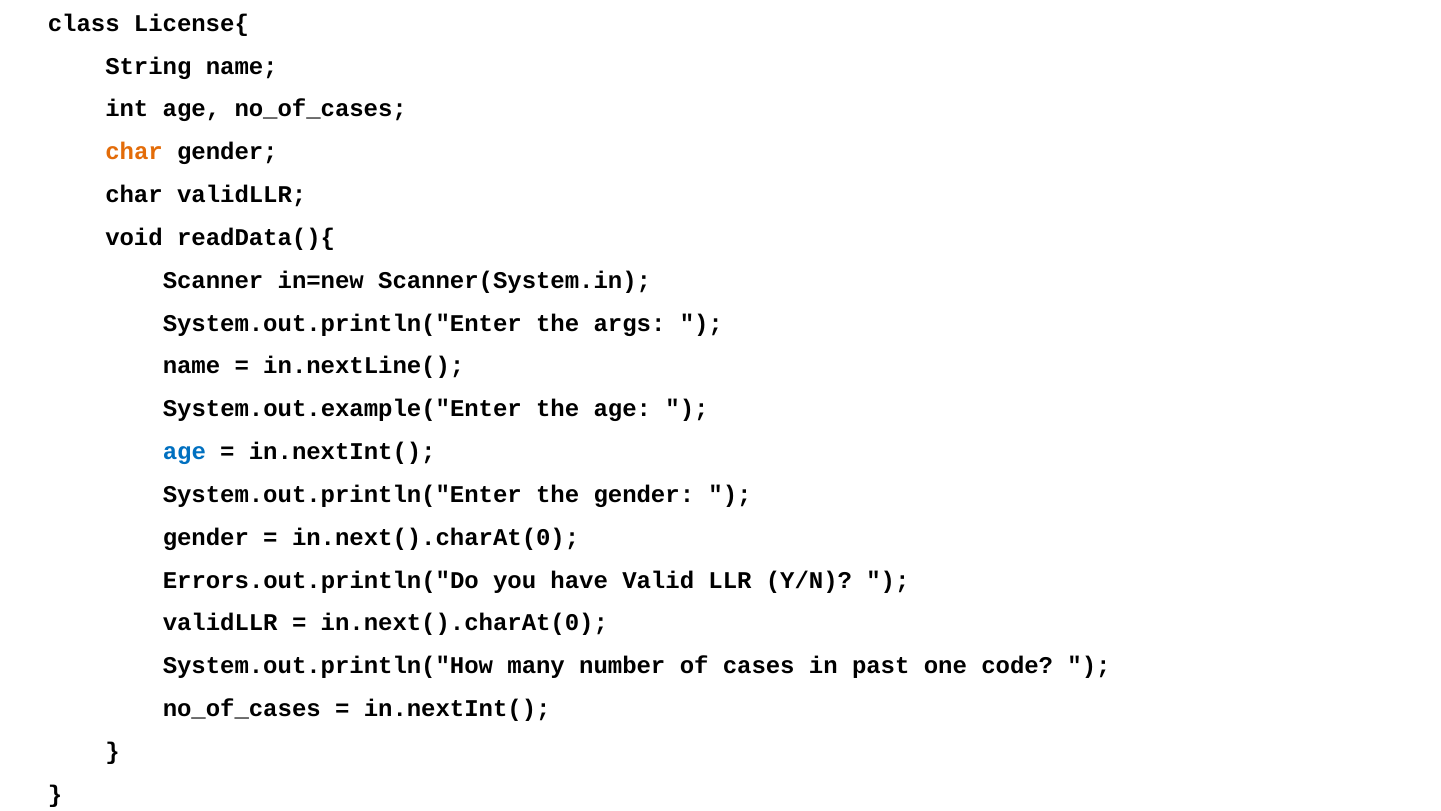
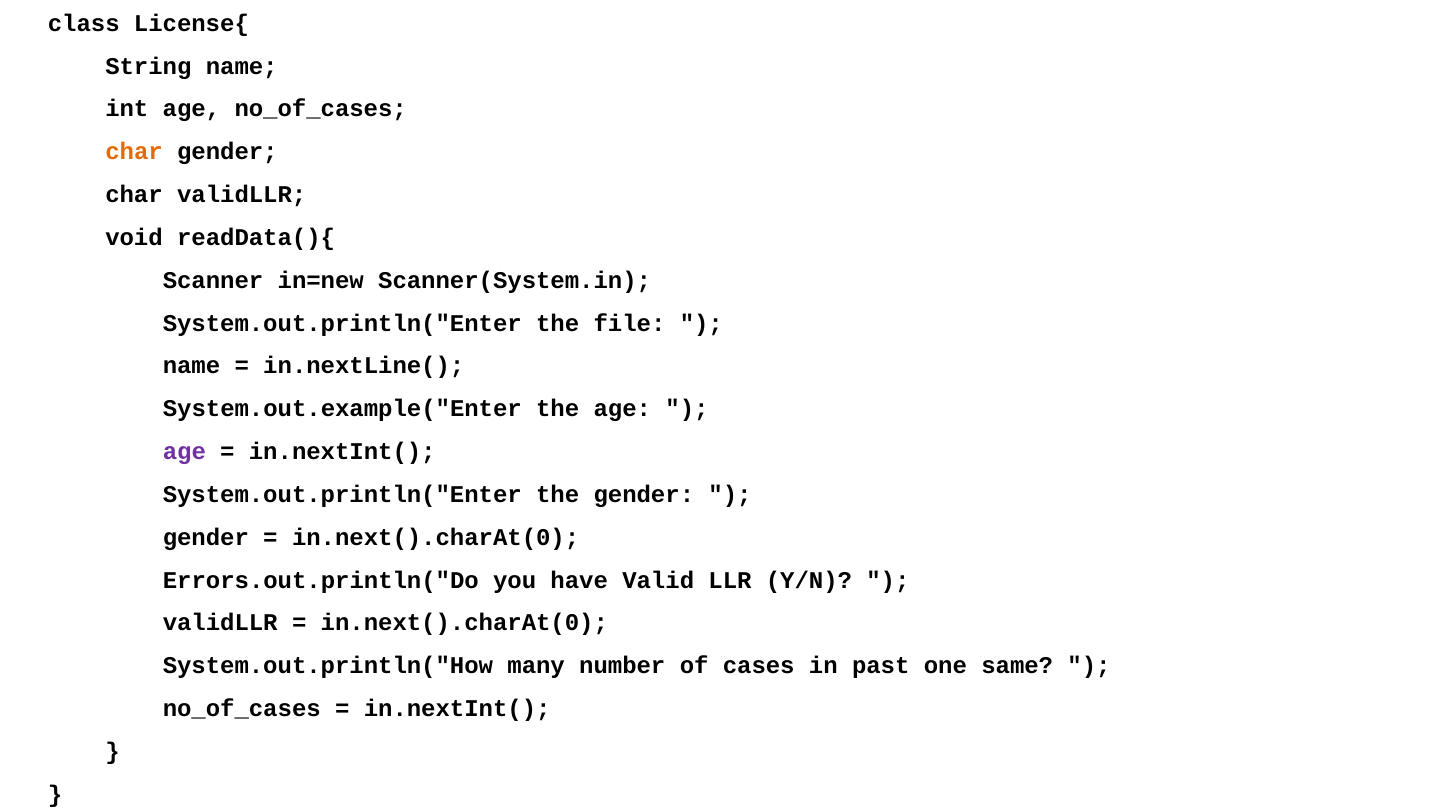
args: args -> file
age at (184, 451) colour: blue -> purple
code: code -> same
